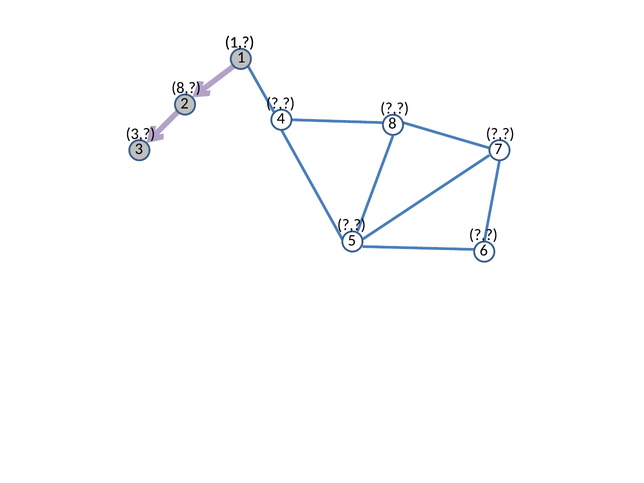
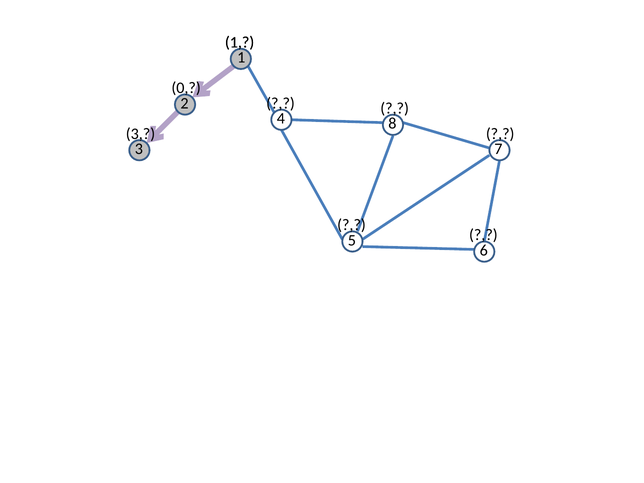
8 at (186, 88): 8 -> 0
